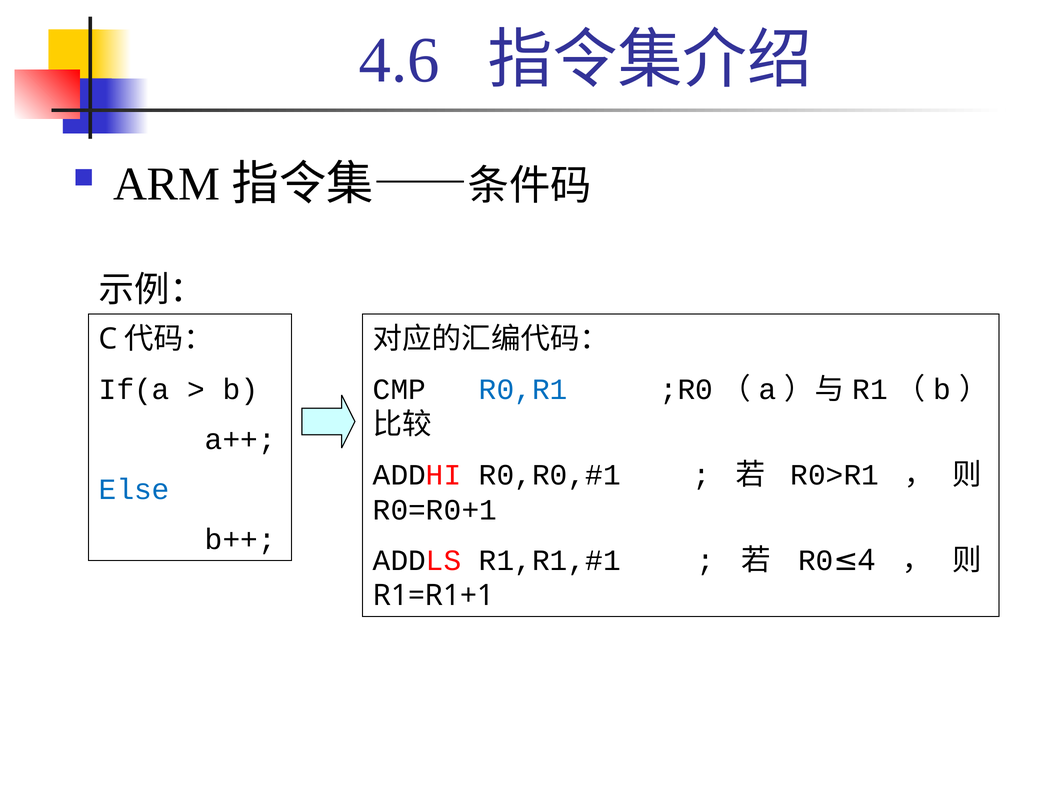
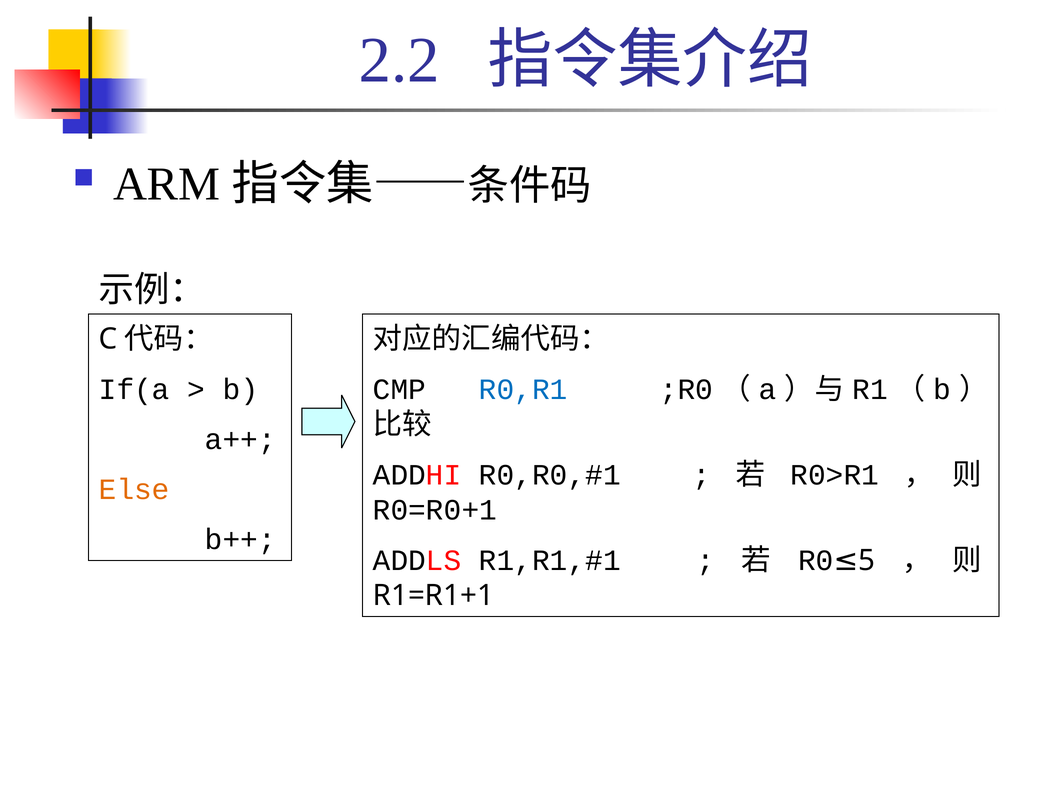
4.6: 4.6 -> 2.2
Else colour: blue -> orange
4: 4 -> 5
